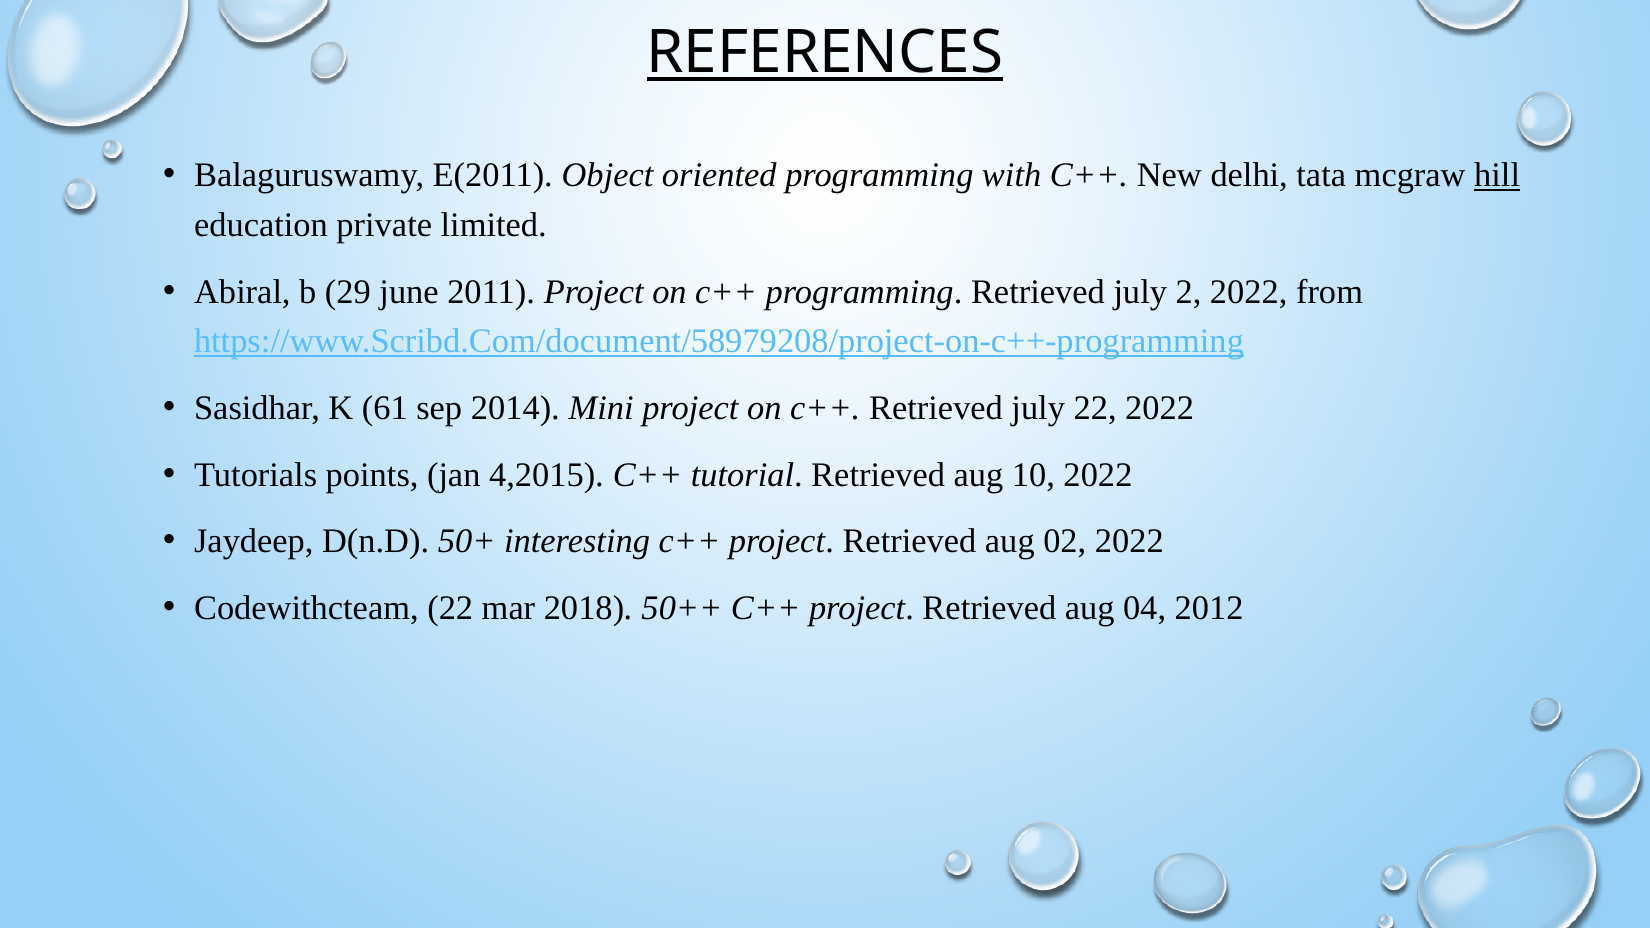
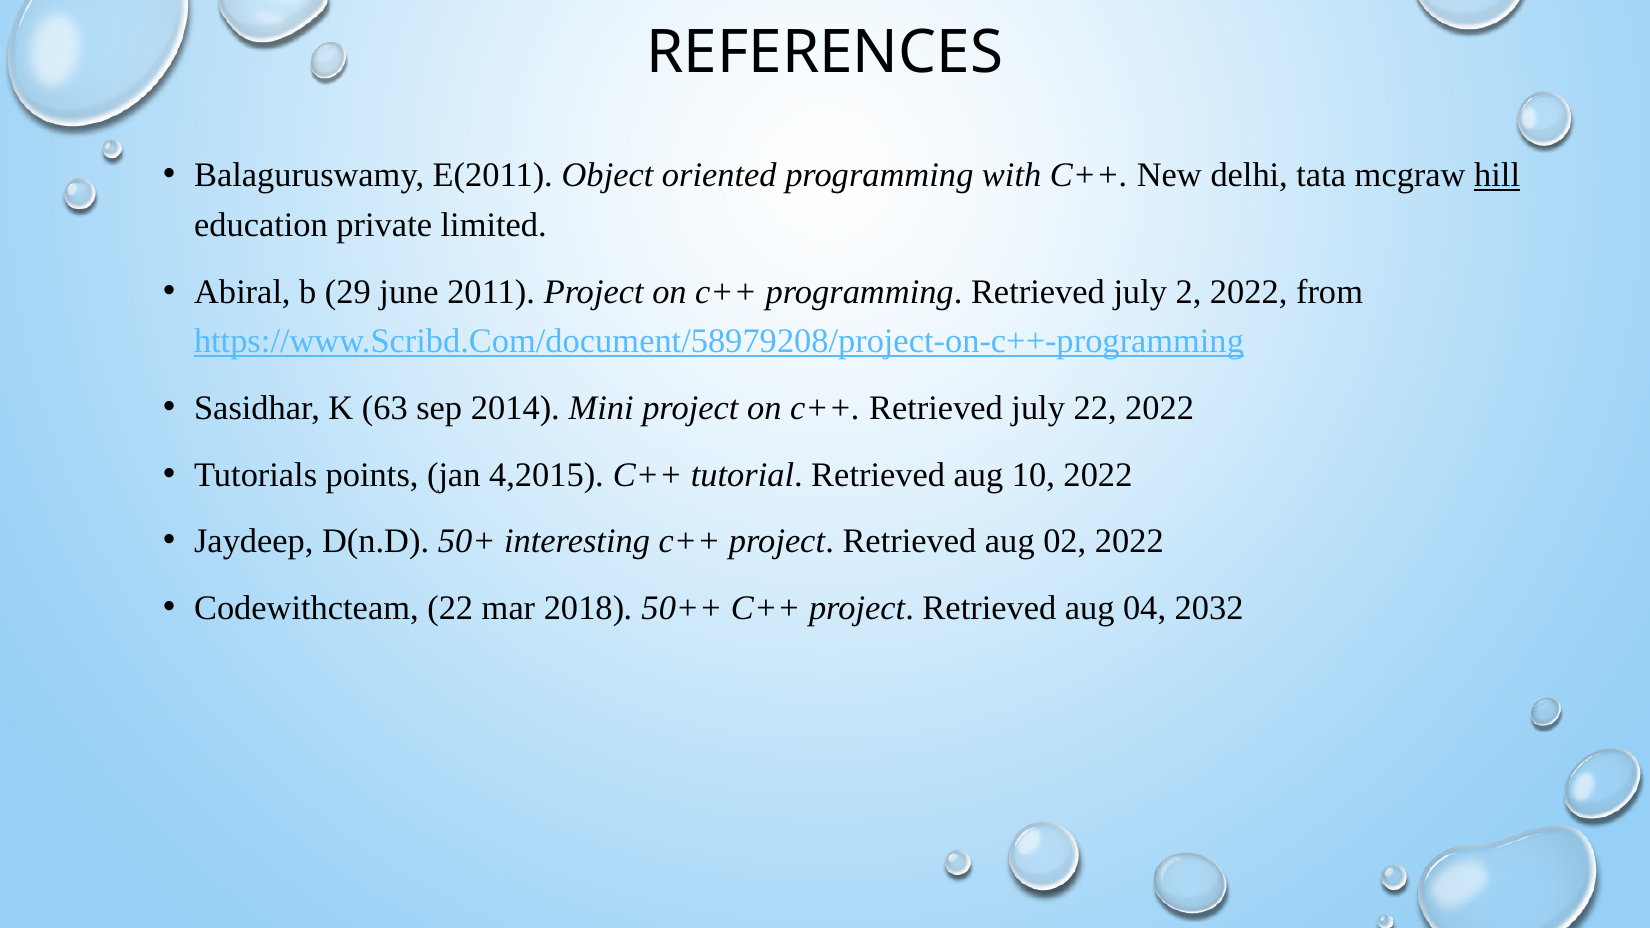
REFERENCES underline: present -> none
61: 61 -> 63
2012: 2012 -> 2032
